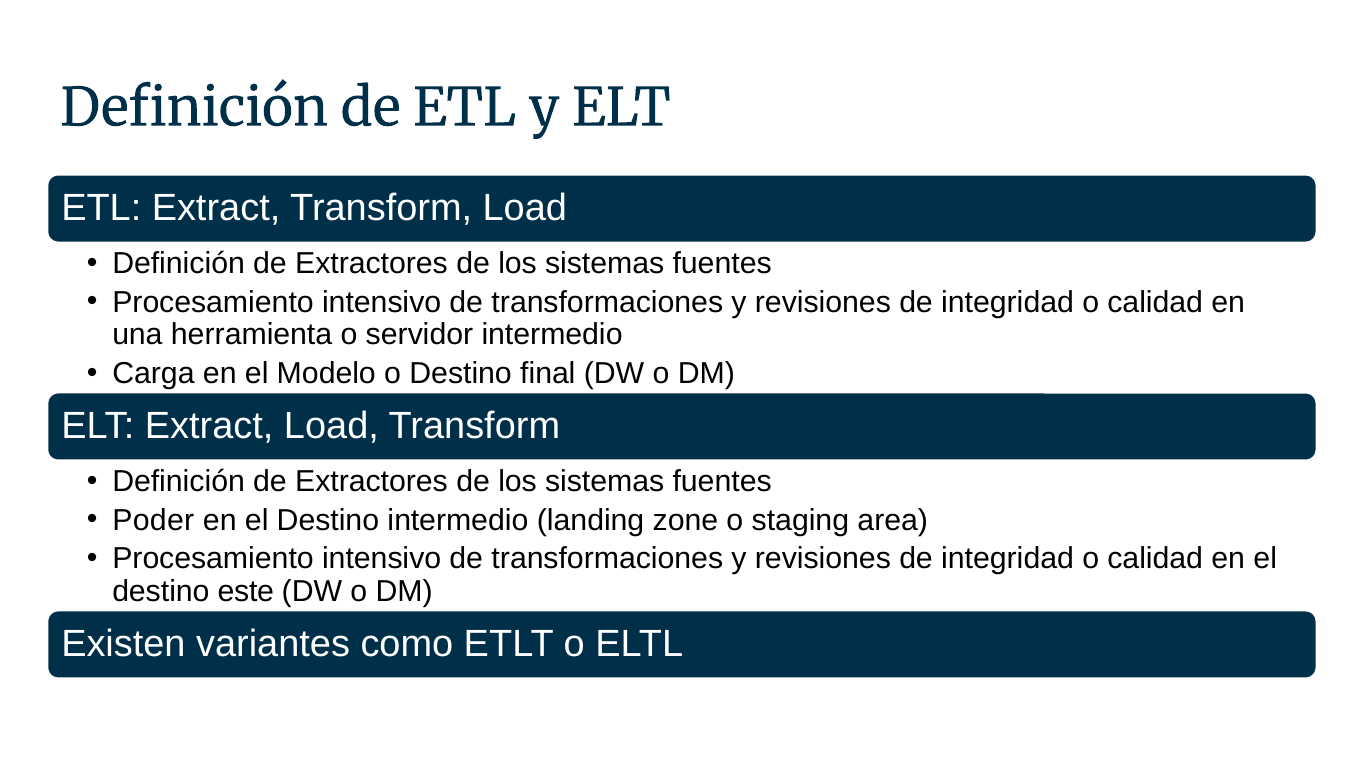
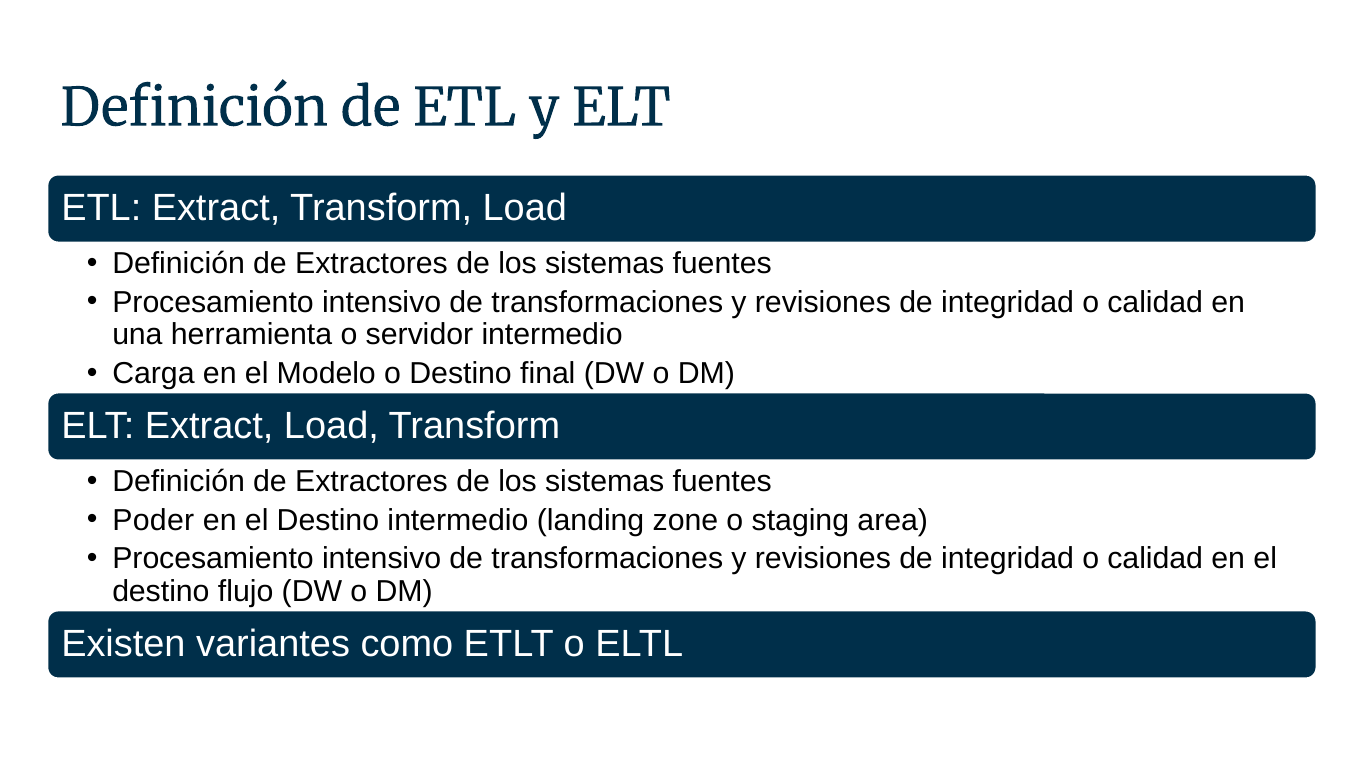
este: este -> flujo
